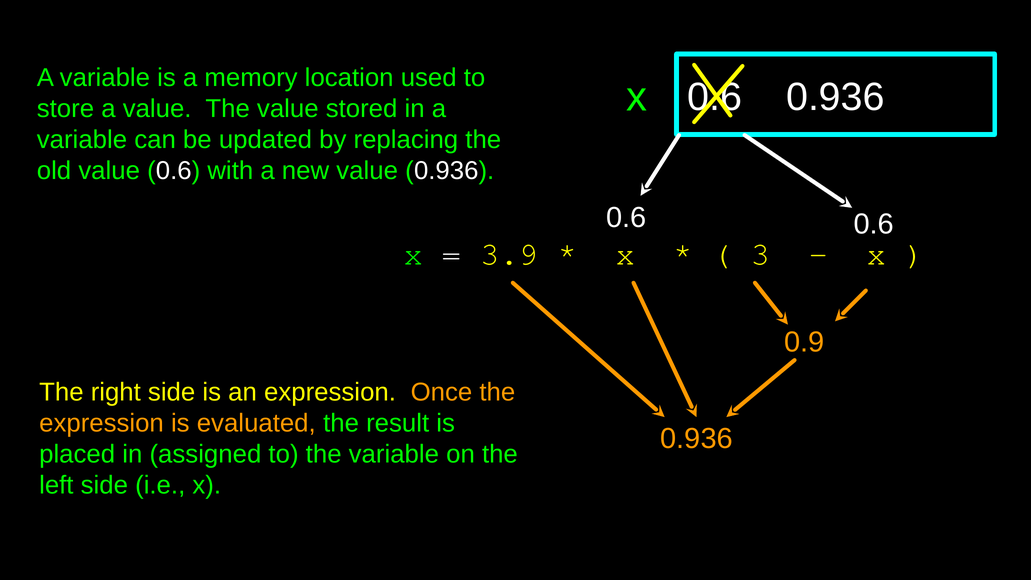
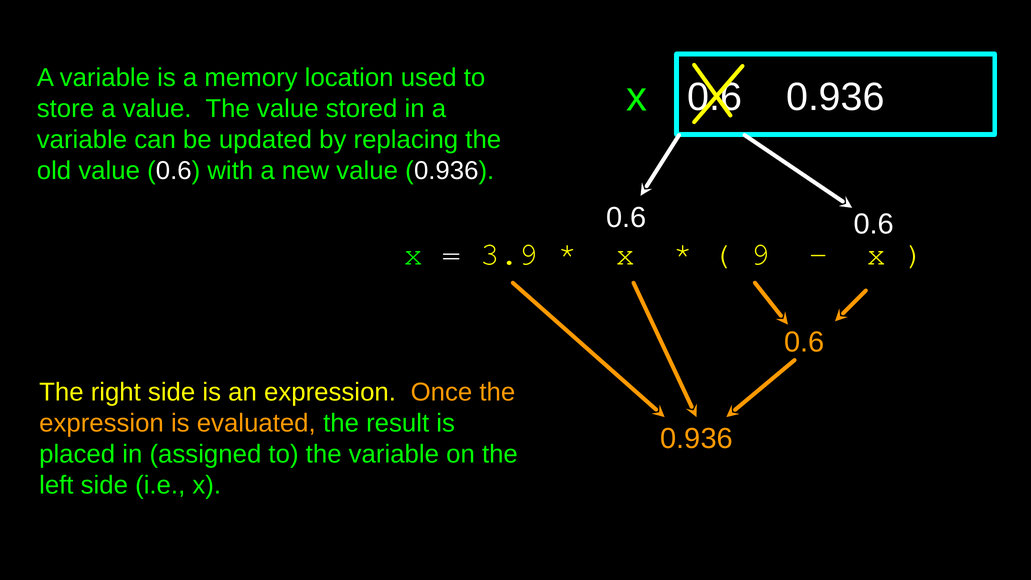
3: 3 -> 9
0.9 at (804, 342): 0.9 -> 0.6
